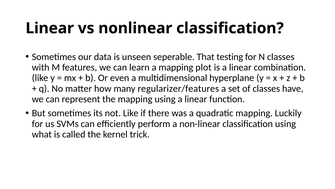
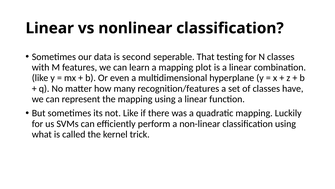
unseen: unseen -> second
regularizer/features: regularizer/features -> recognition/features
